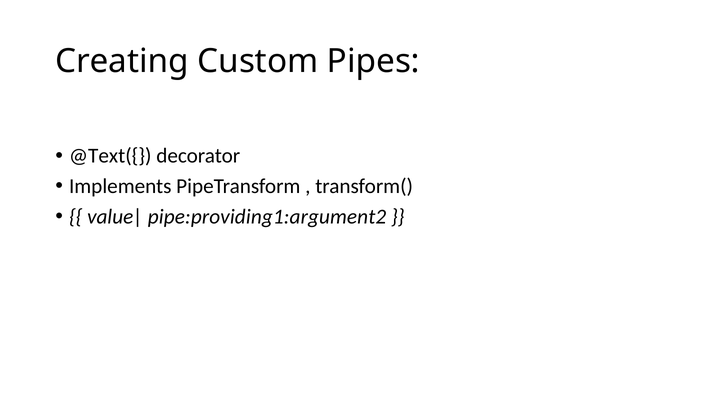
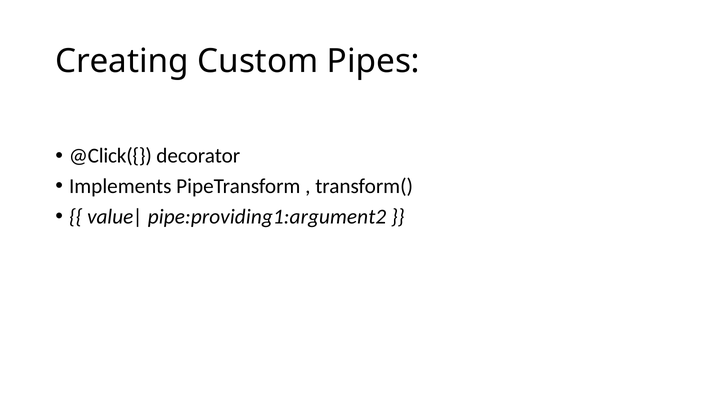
@Text({: @Text({ -> @Click({
